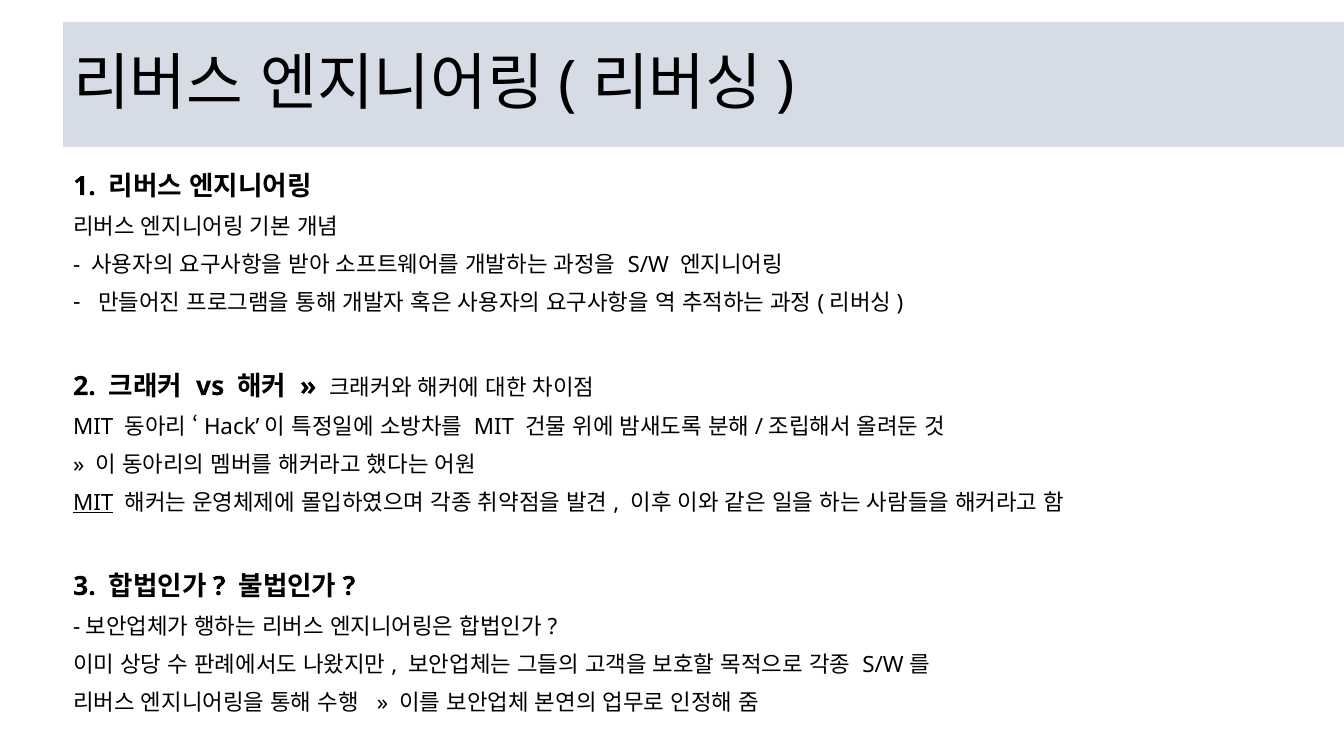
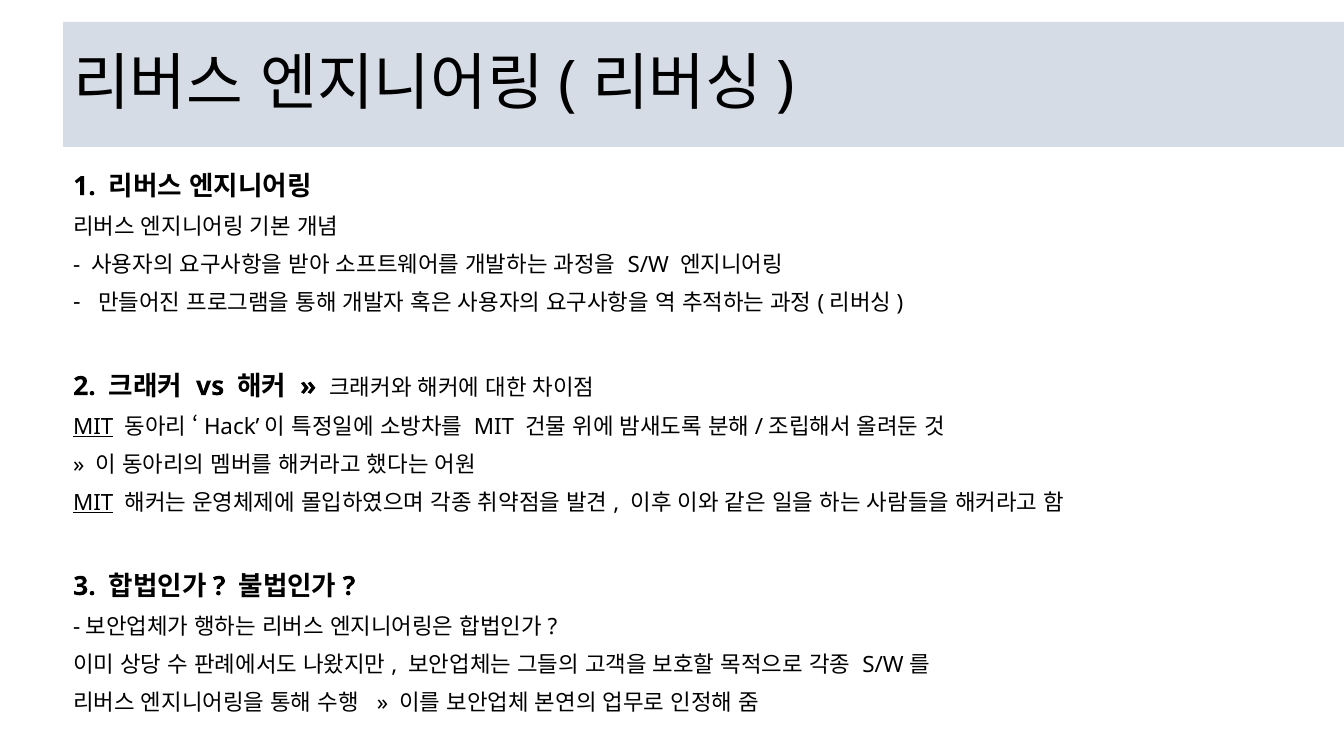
MIT at (93, 427) underline: none -> present
